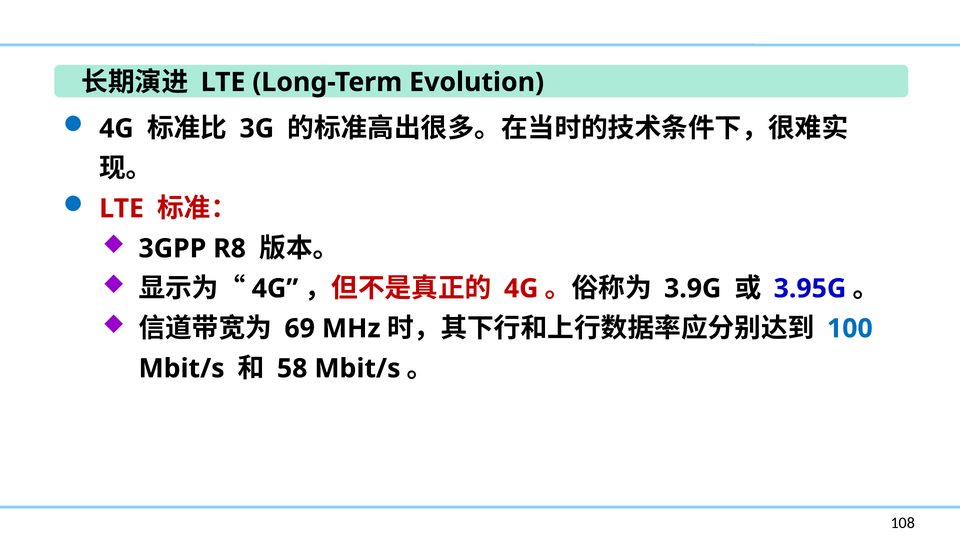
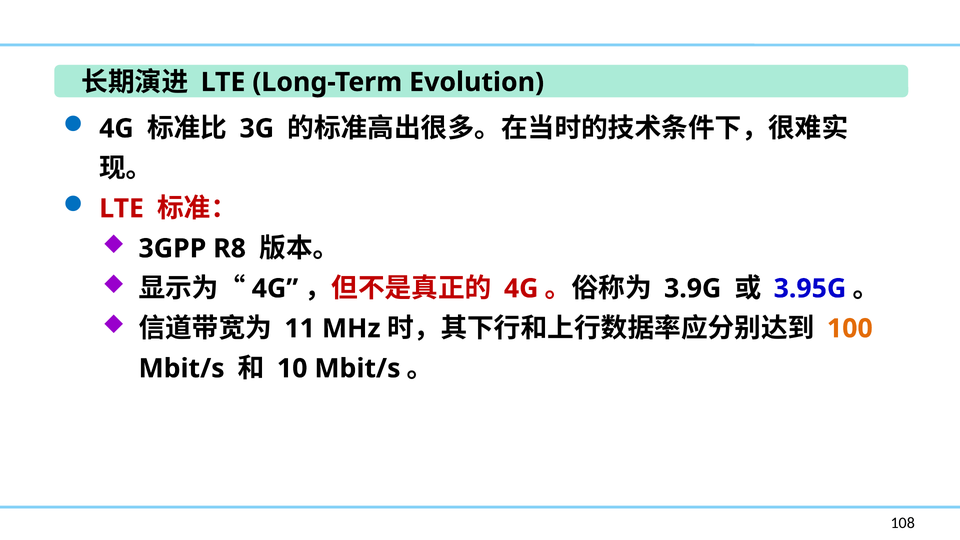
69: 69 -> 11
100 colour: blue -> orange
58: 58 -> 10
